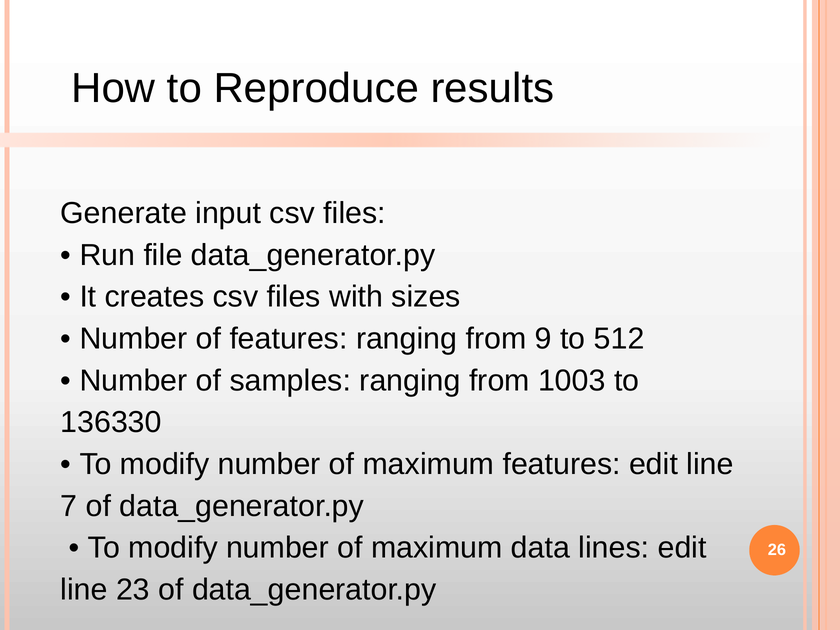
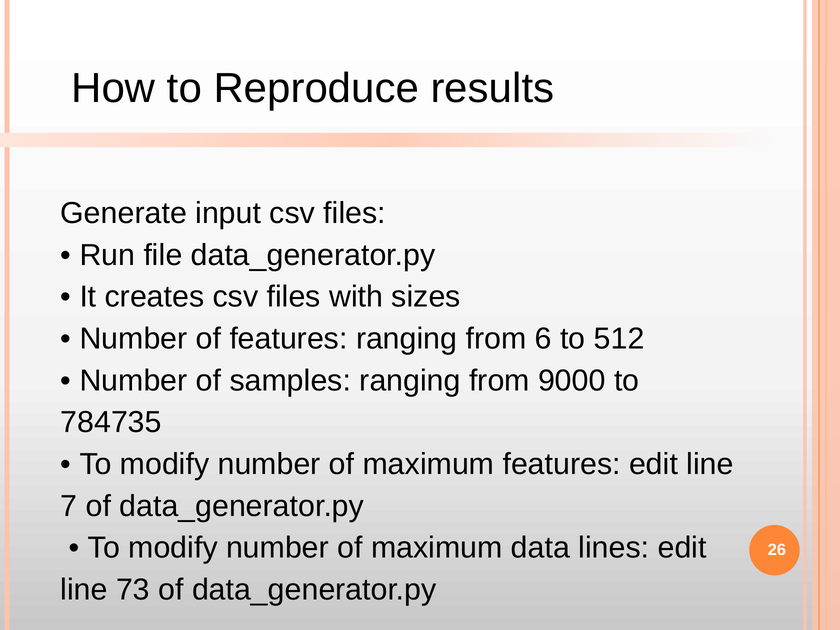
9: 9 -> 6
1003: 1003 -> 9000
136330: 136330 -> 784735
23: 23 -> 73
